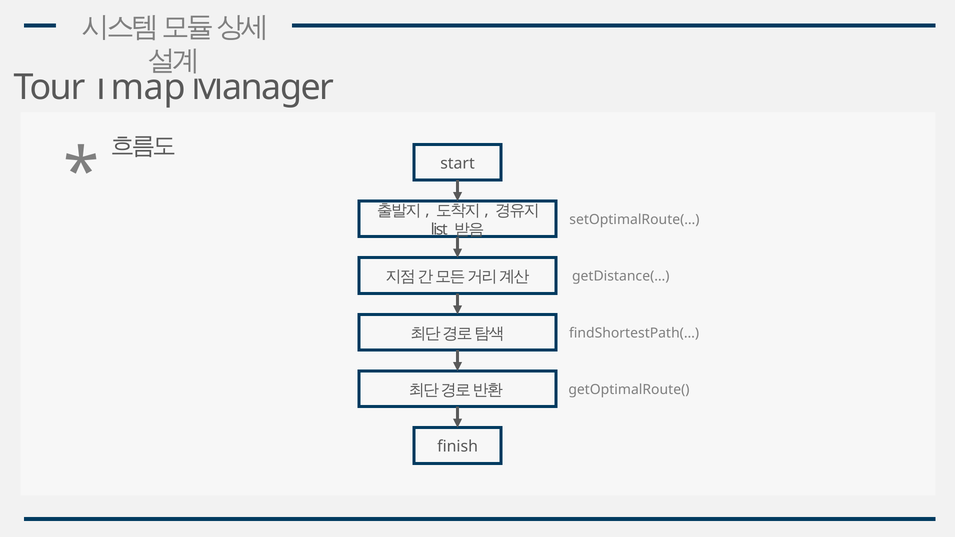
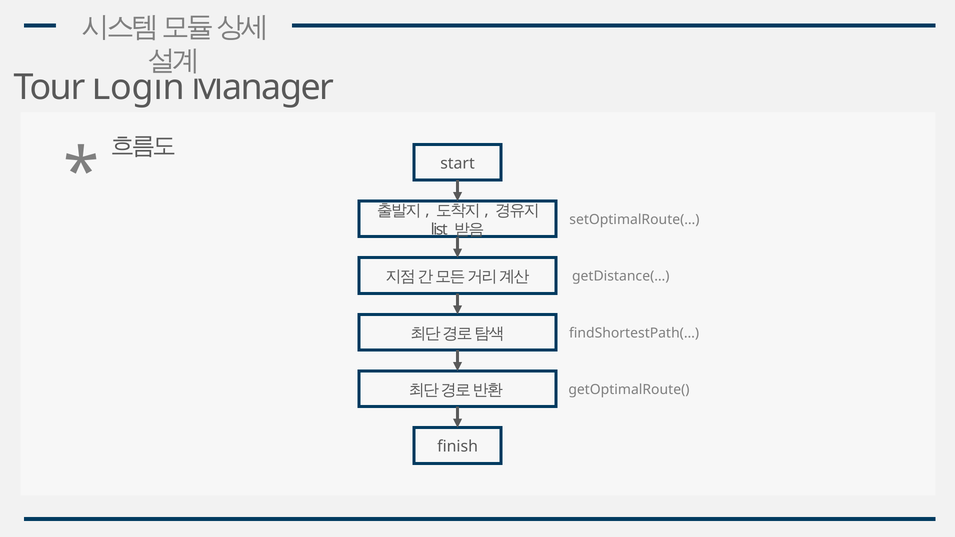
Tmap: Tmap -> Login
